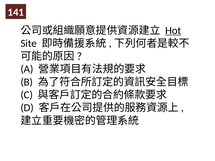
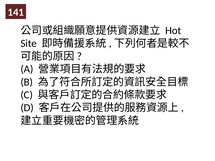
Hot underline: present -> none
